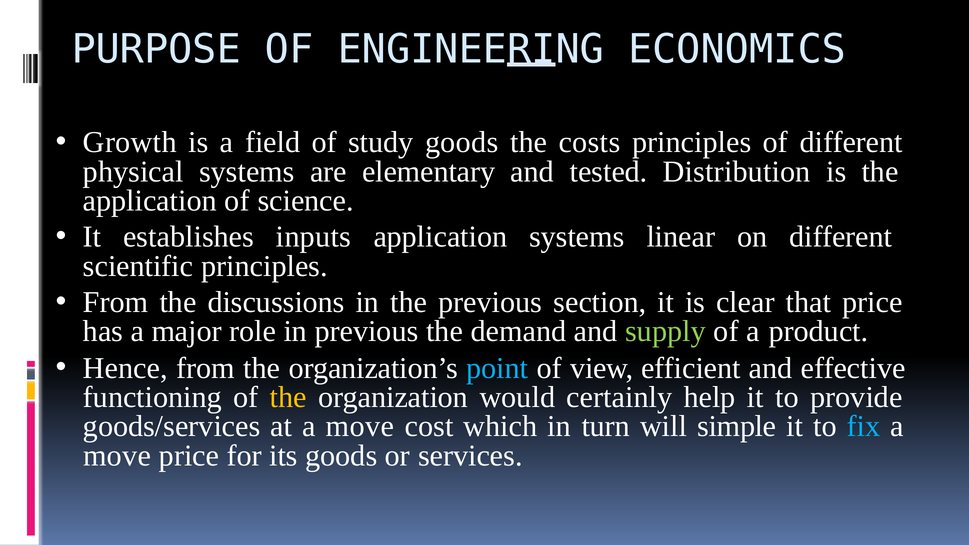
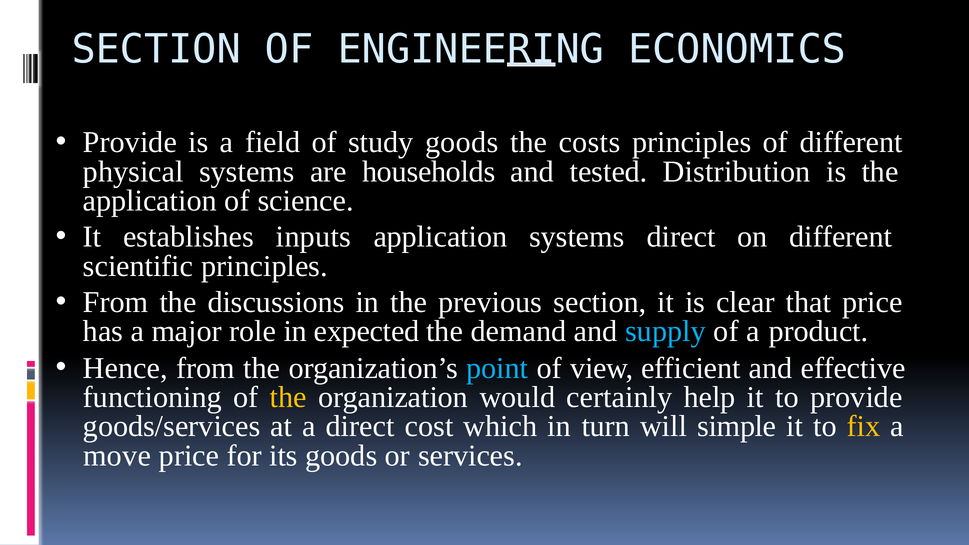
PURPOSE at (156, 49): PURPOSE -> SECTION
Growth at (130, 143): Growth -> Provide
elementary: elementary -> households
systems linear: linear -> direct
in previous: previous -> expected
supply colour: light green -> light blue
at a move: move -> direct
fix colour: light blue -> yellow
